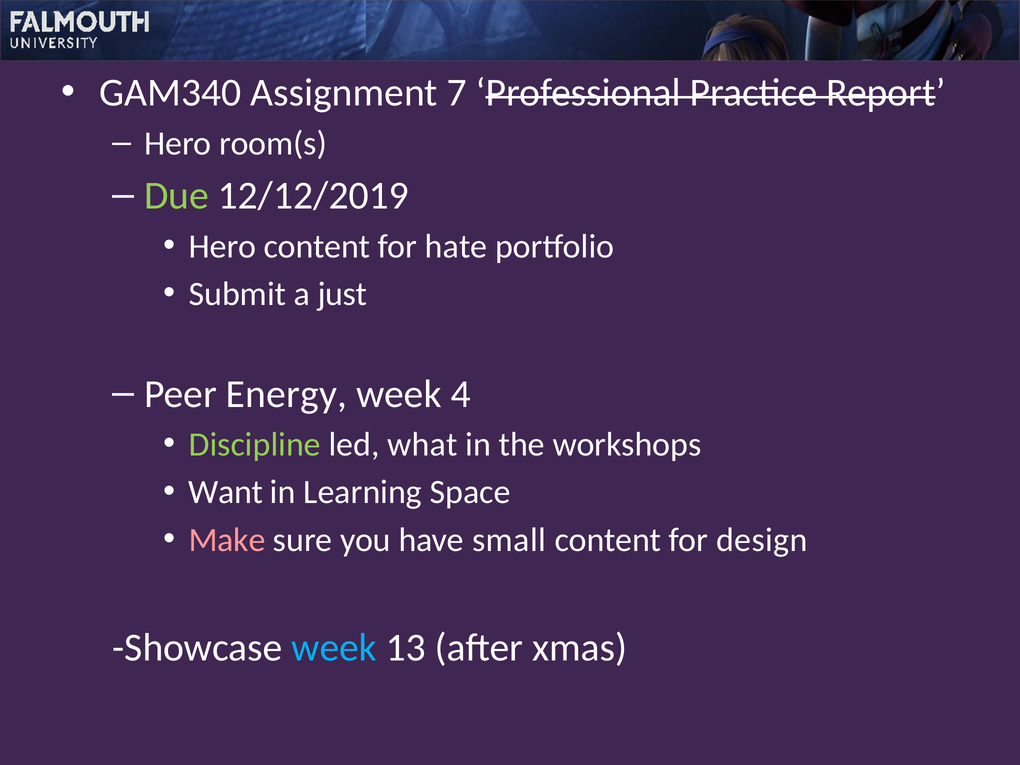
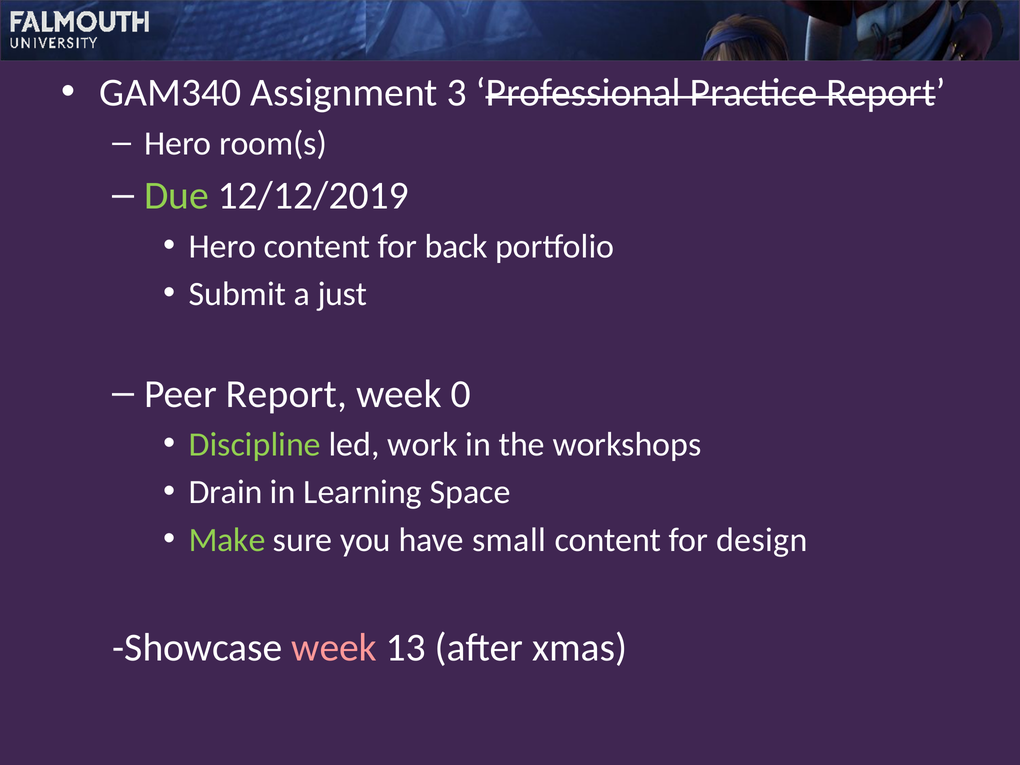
7: 7 -> 3
hate: hate -> back
Peer Energy: Energy -> Report
4: 4 -> 0
what: what -> work
Want: Want -> Drain
Make colour: pink -> light green
week at (334, 648) colour: light blue -> pink
